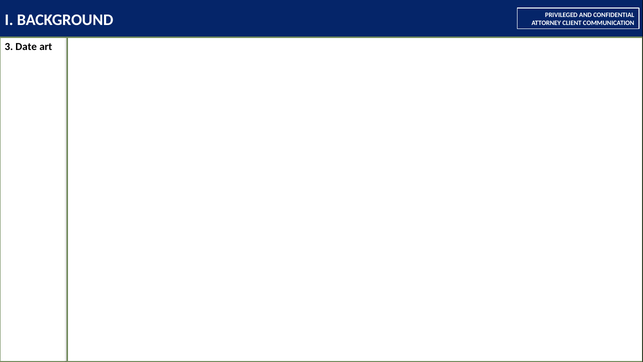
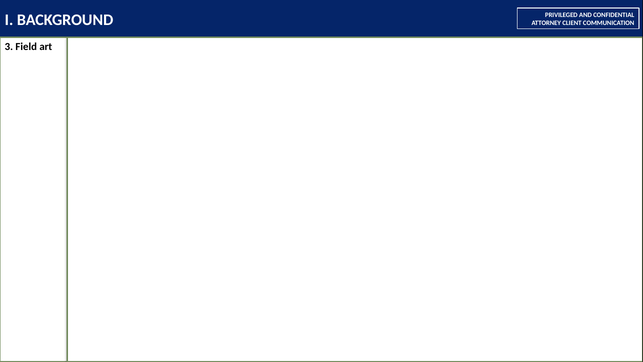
Date: Date -> Field
